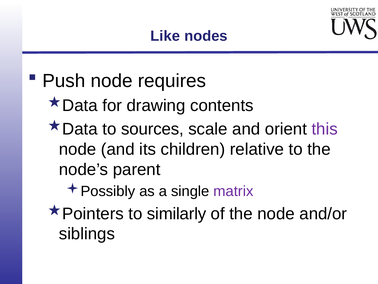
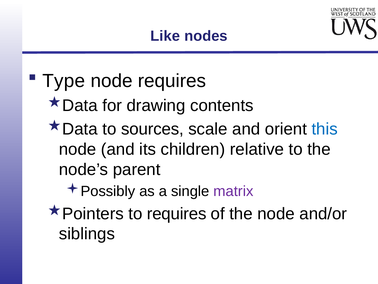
Push: Push -> Type
this colour: purple -> blue
to similarly: similarly -> requires
